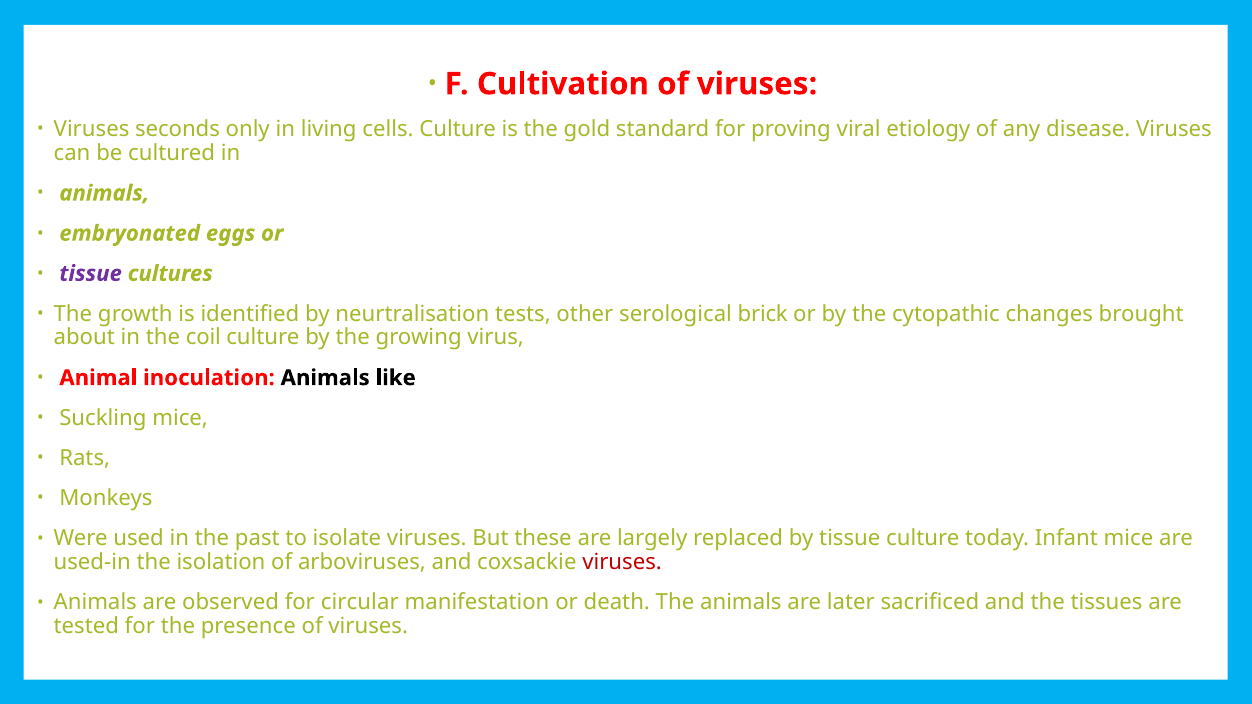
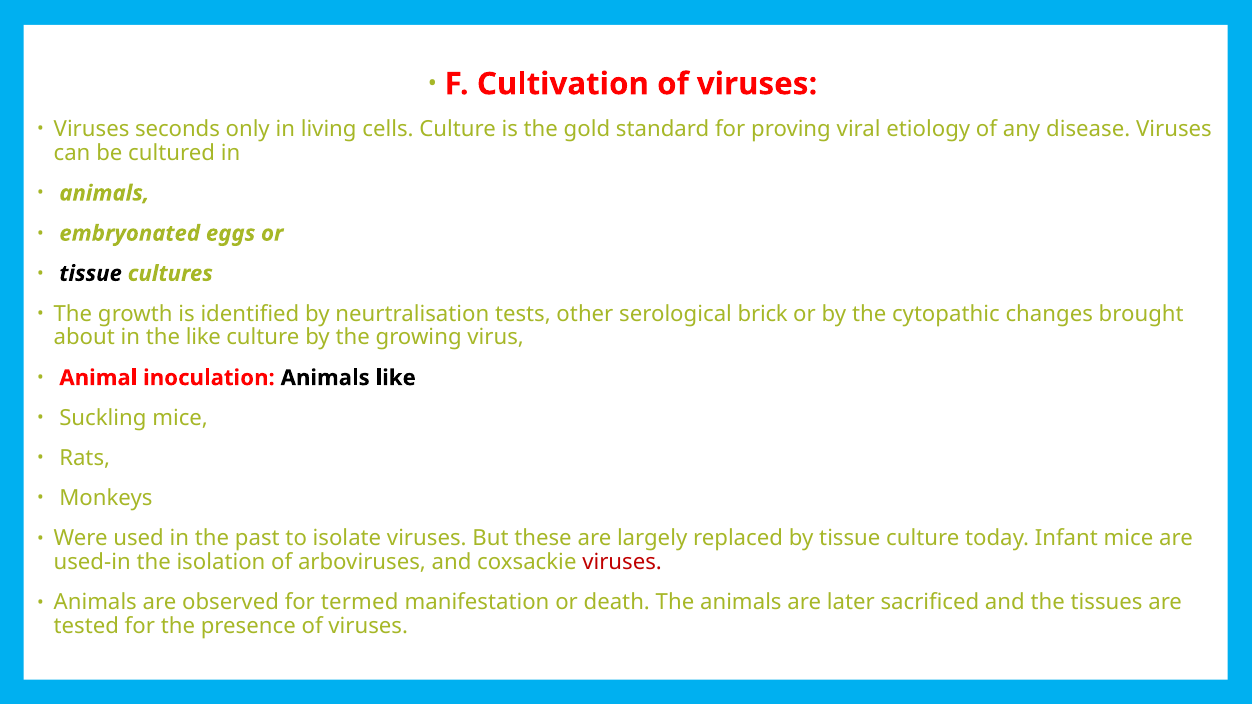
tissue at (91, 274) colour: purple -> black
the coil: coil -> like
circular: circular -> termed
